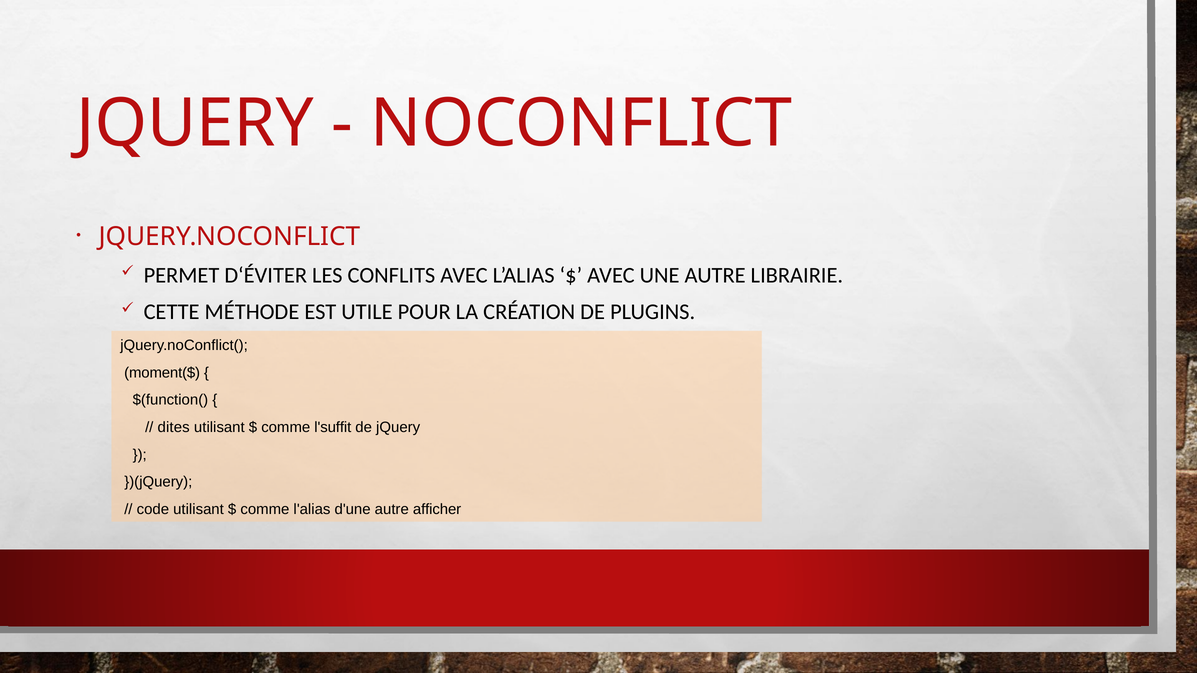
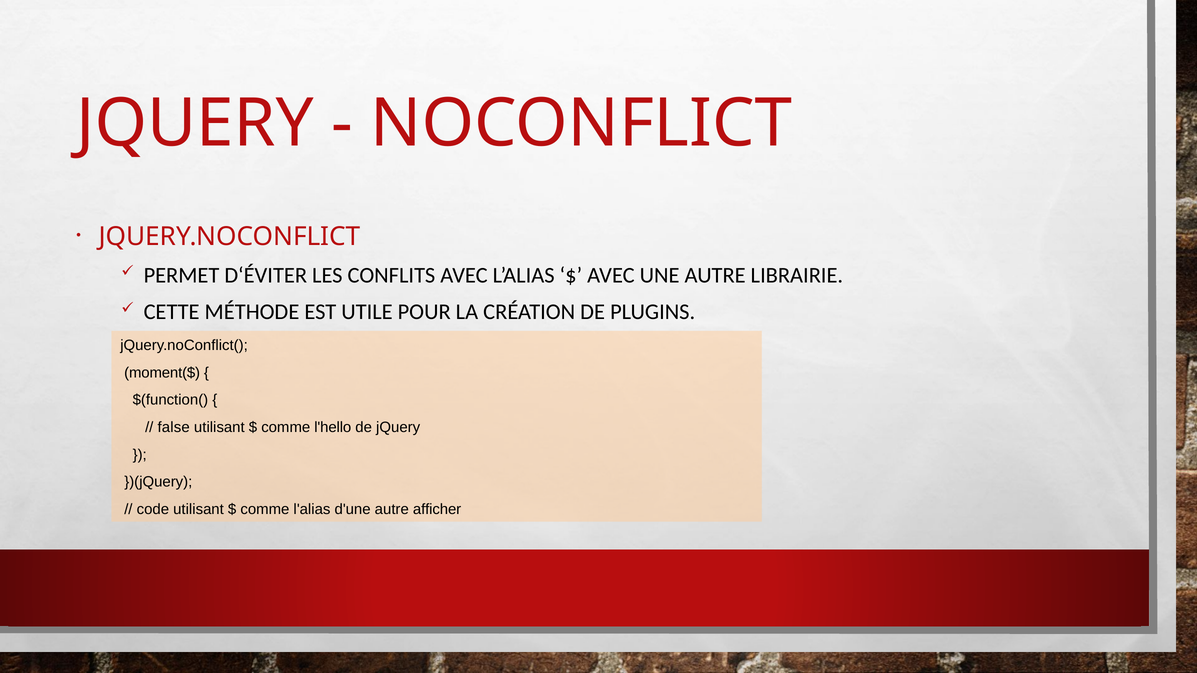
dites: dites -> false
l'suffit: l'suffit -> l'hello
